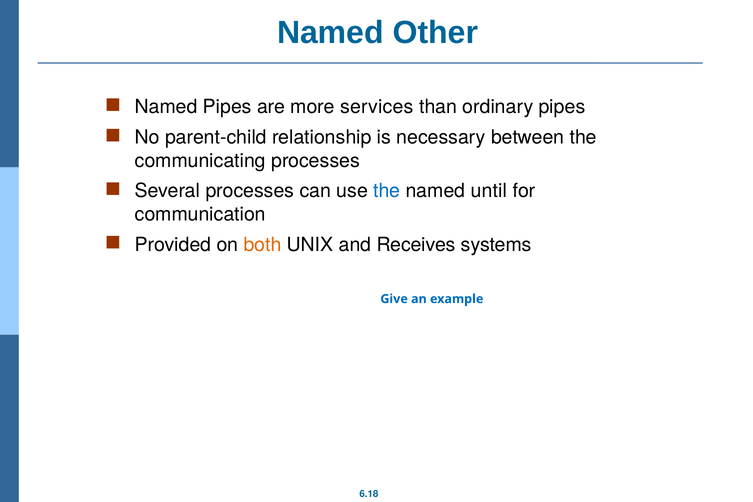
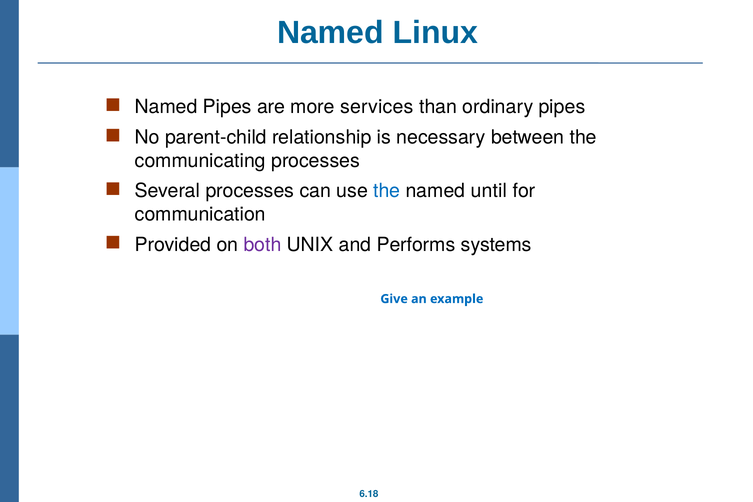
Other: Other -> Linux
both colour: orange -> purple
Receives: Receives -> Performs
